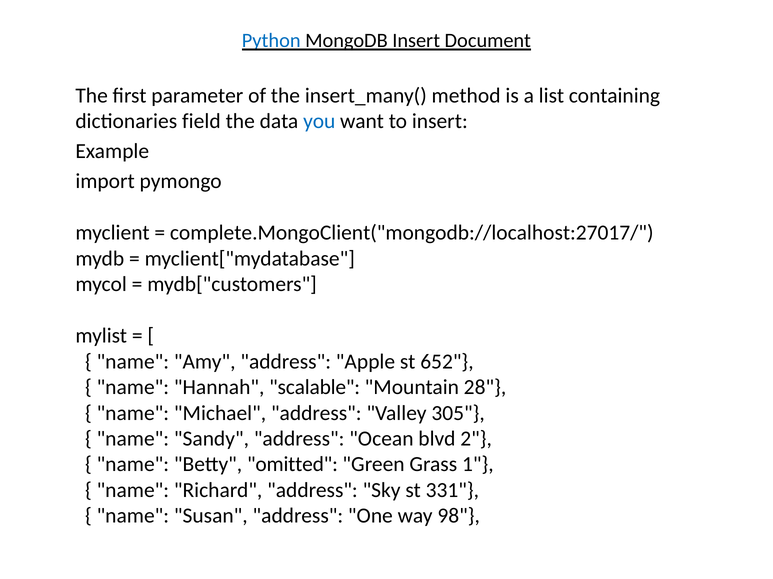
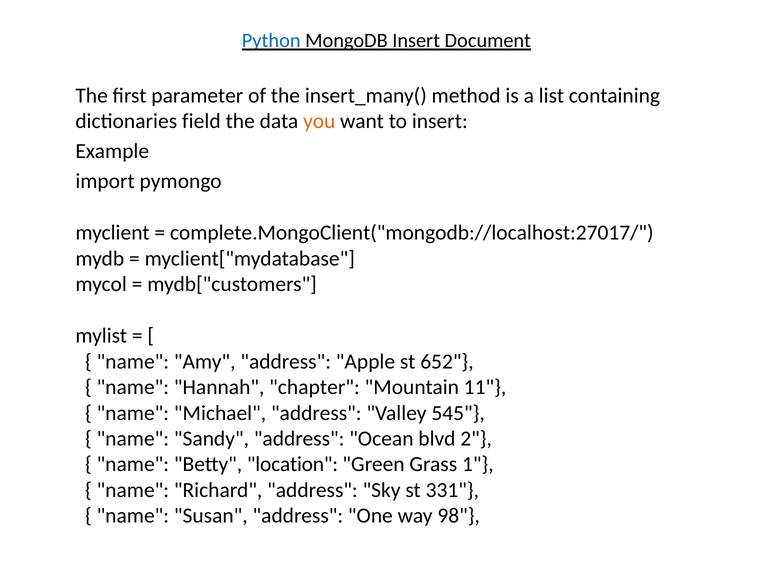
you colour: blue -> orange
scalable: scalable -> chapter
28: 28 -> 11
305: 305 -> 545
omitted: omitted -> location
